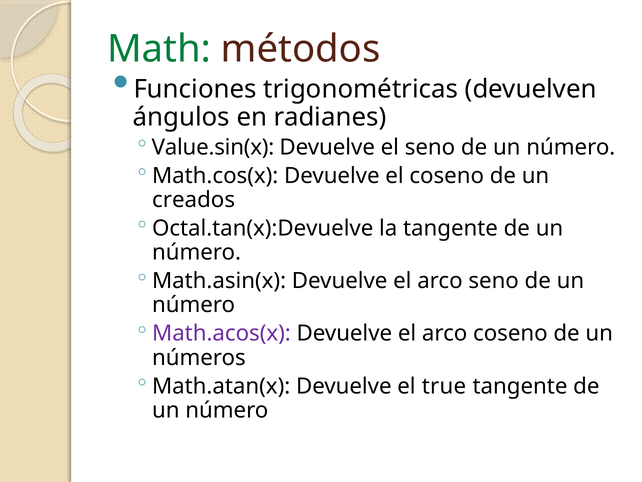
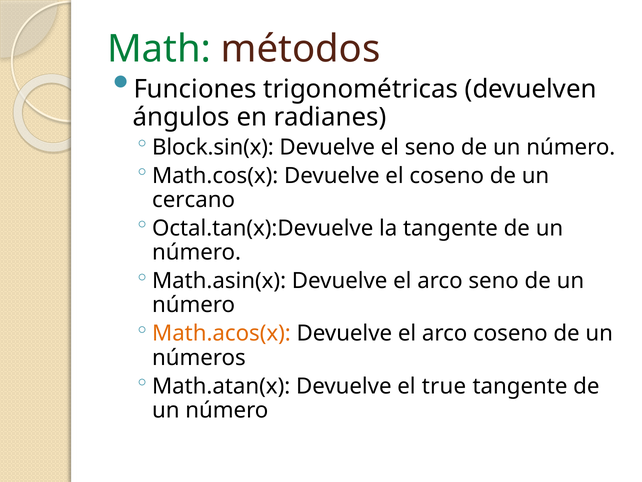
Value.sin(x: Value.sin(x -> Block.sin(x
creados: creados -> cercano
Math.acos(x colour: purple -> orange
